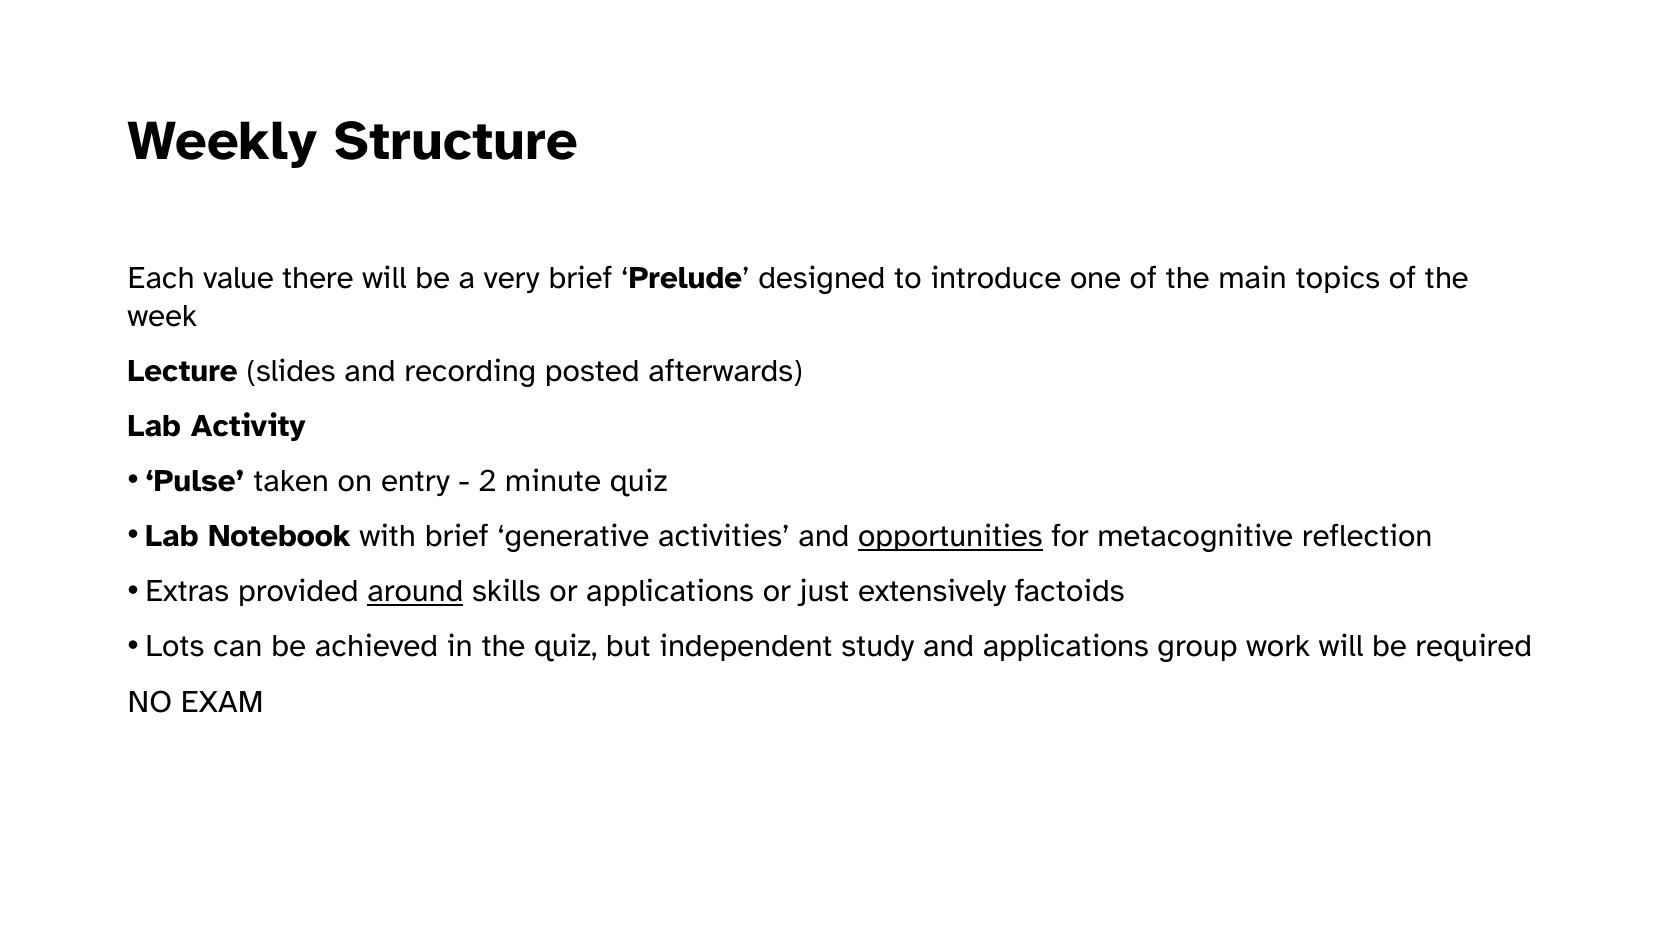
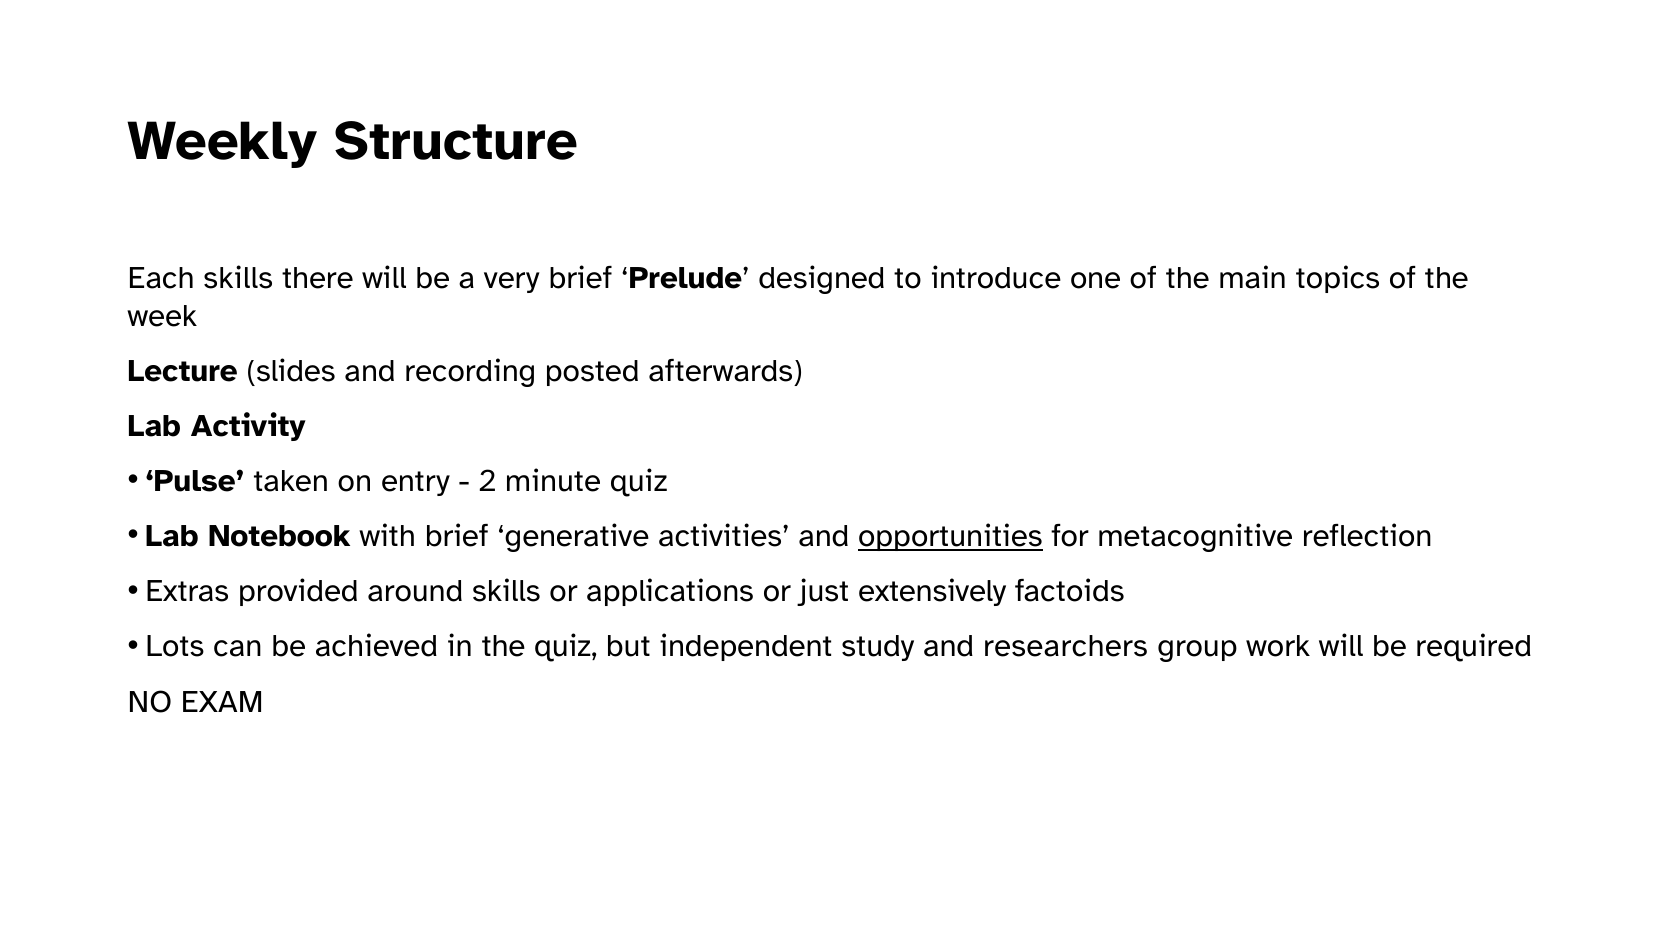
Each value: value -> skills
around underline: present -> none
and applications: applications -> researchers
